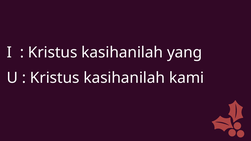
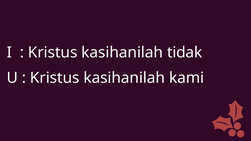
yang: yang -> tidak
